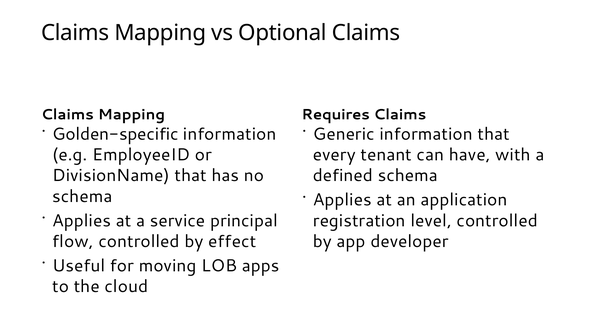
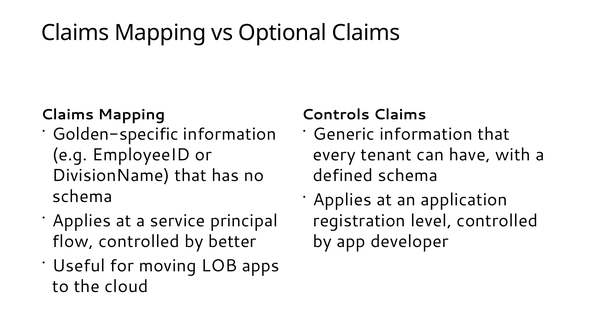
Requires: Requires -> Controls
effect: effect -> better
